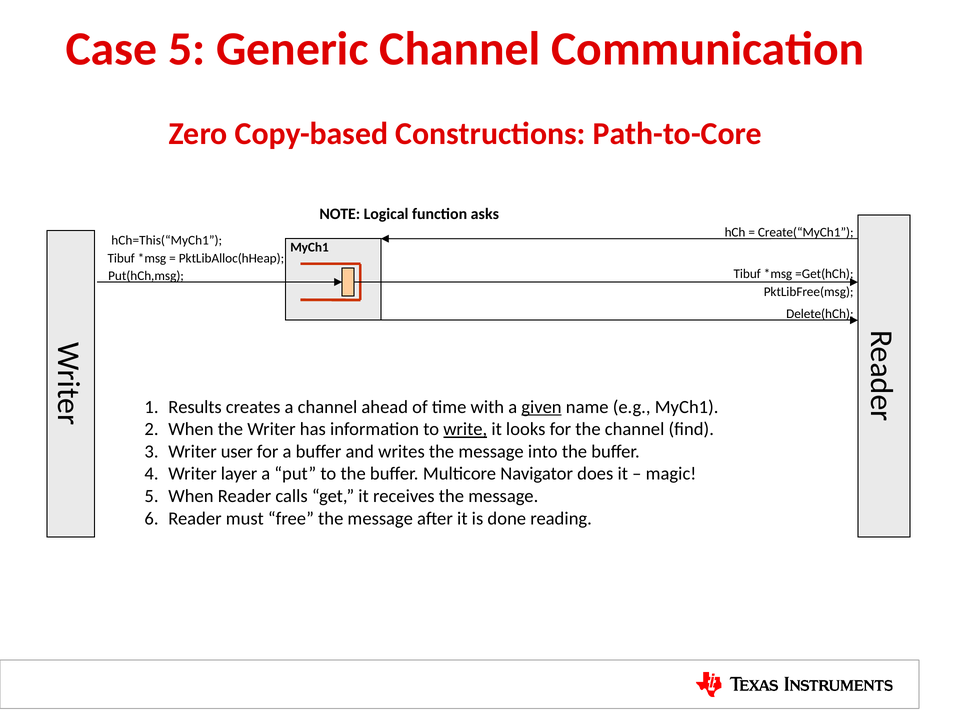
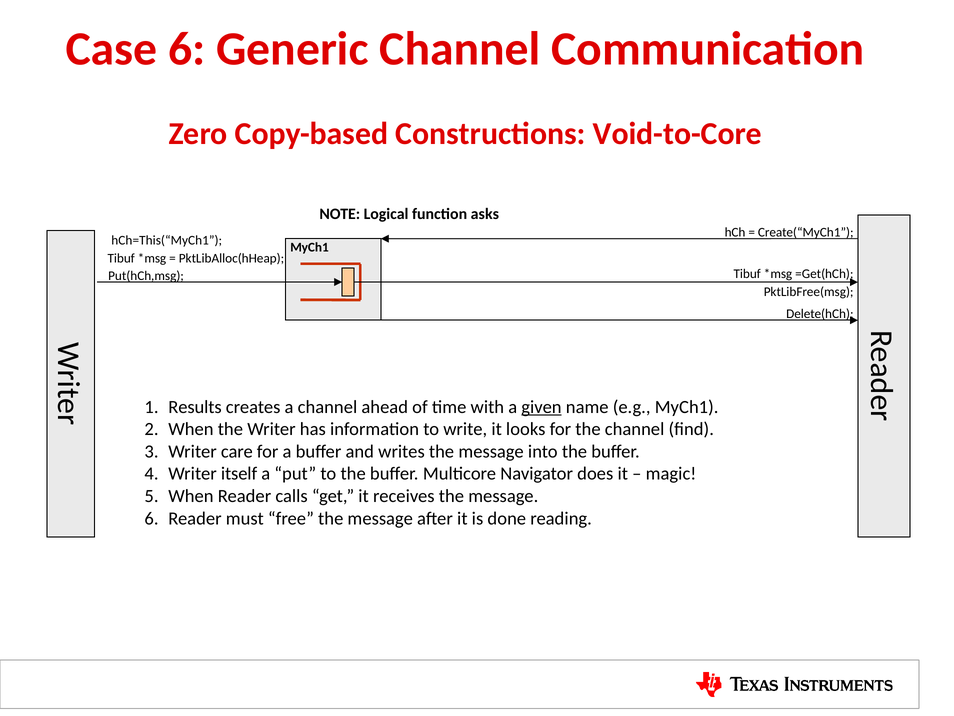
Case 5: 5 -> 6
Path-to-Core: Path-to-Core -> Void-to-Core
write underline: present -> none
user: user -> care
layer: layer -> itself
